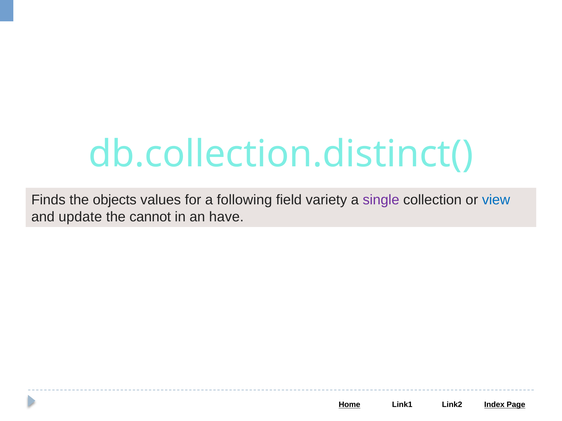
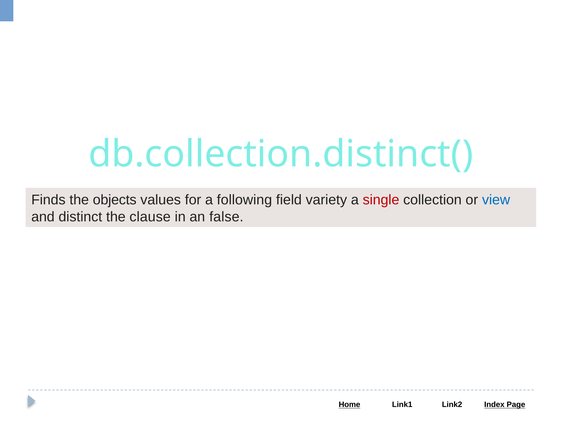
single colour: purple -> red
update: update -> distinct
cannot: cannot -> clause
have: have -> false
